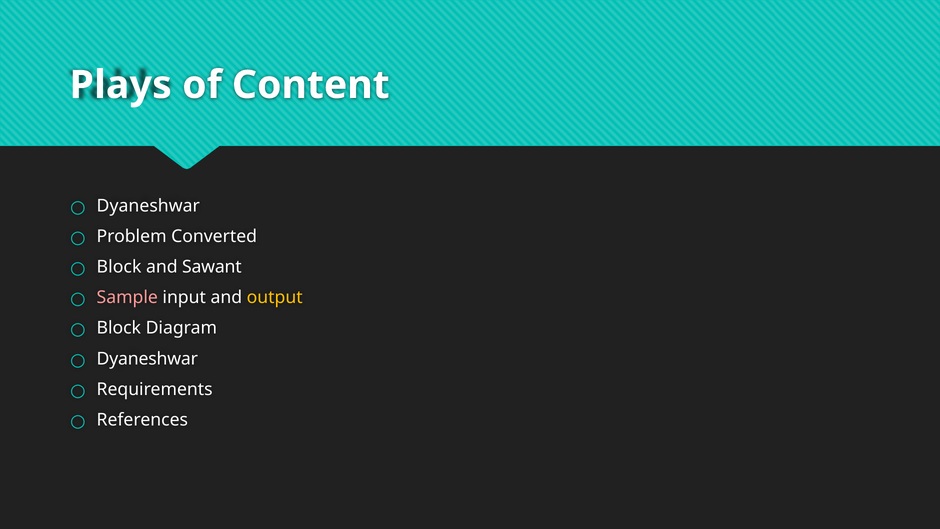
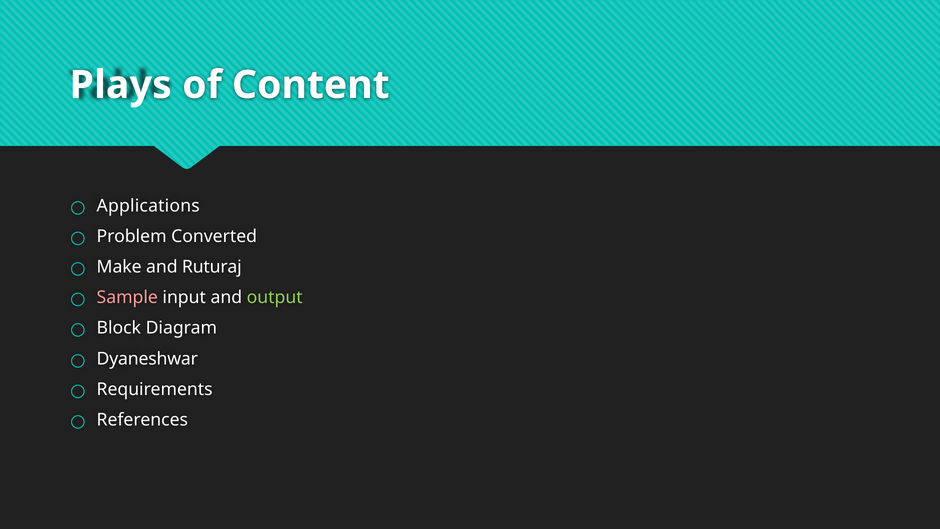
Dyaneshwar at (148, 206): Dyaneshwar -> Applications
Block at (119, 267): Block -> Make
Sawant: Sawant -> Ruturaj
output colour: yellow -> light green
